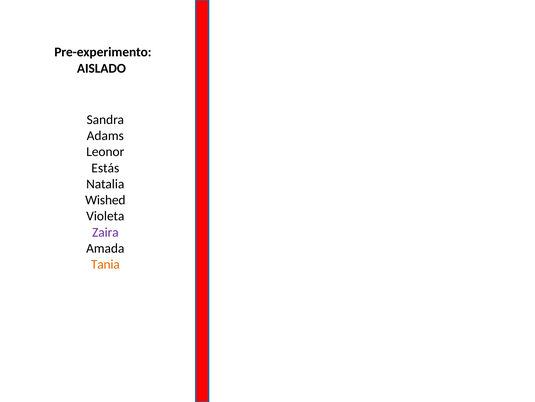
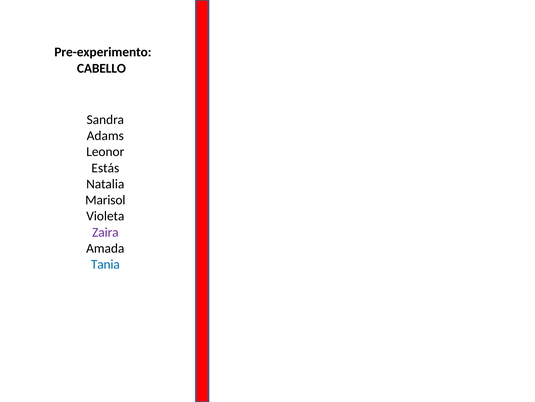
AISLADO: AISLADO -> CABELLO
Wished: Wished -> Marisol
Tania colour: orange -> blue
